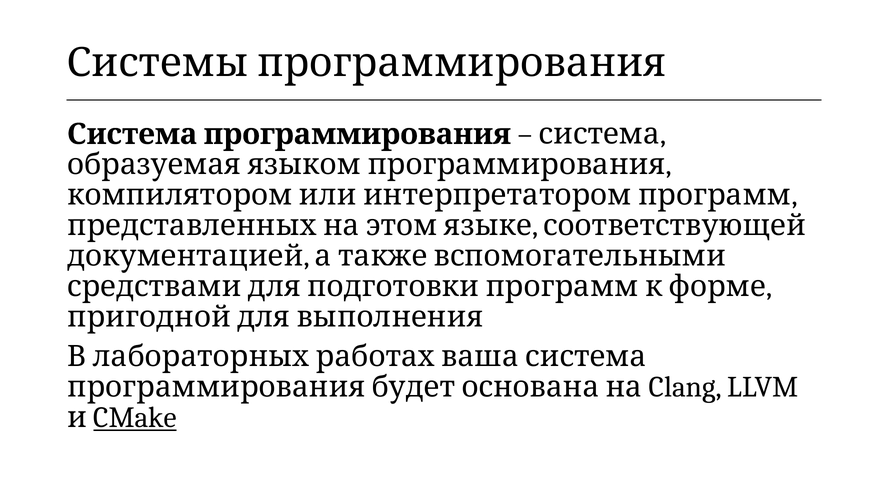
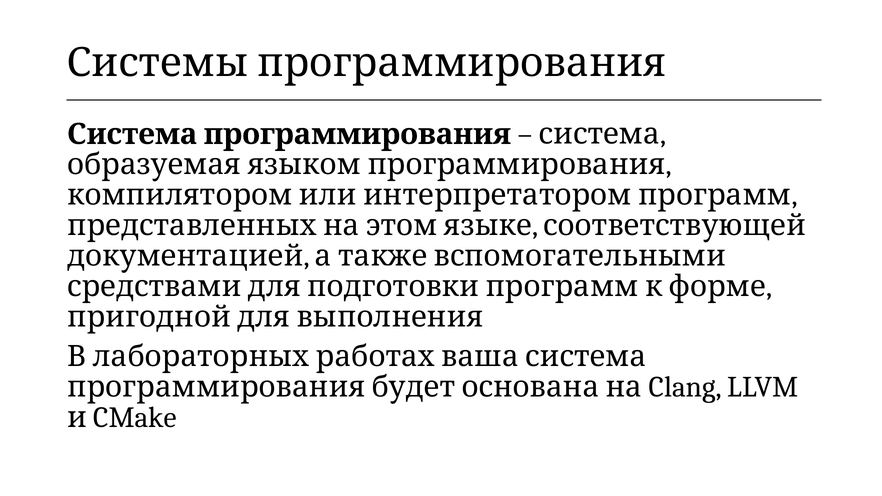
CMake underline: present -> none
